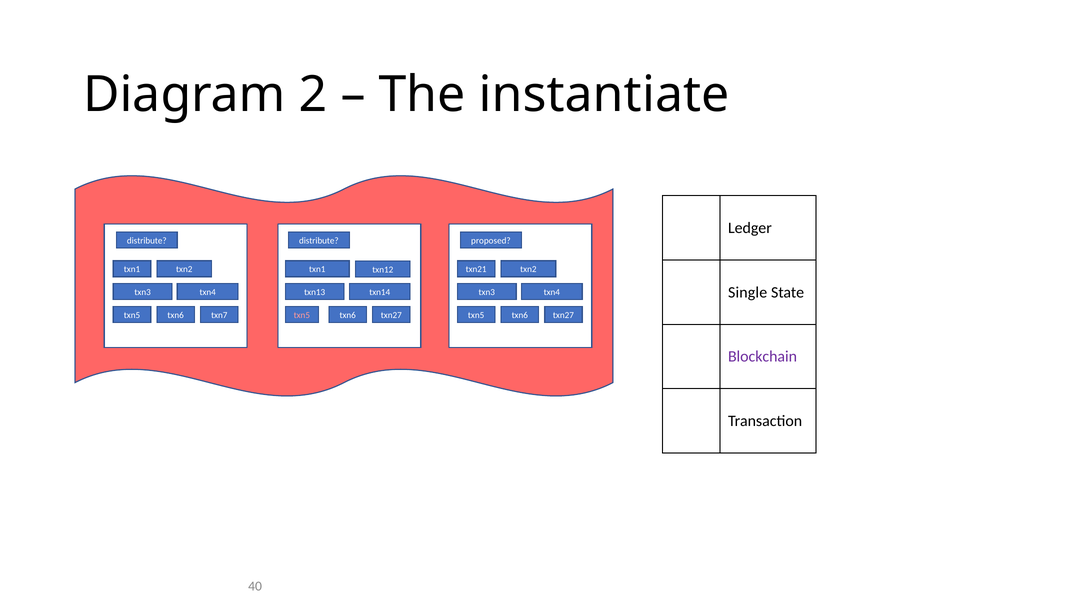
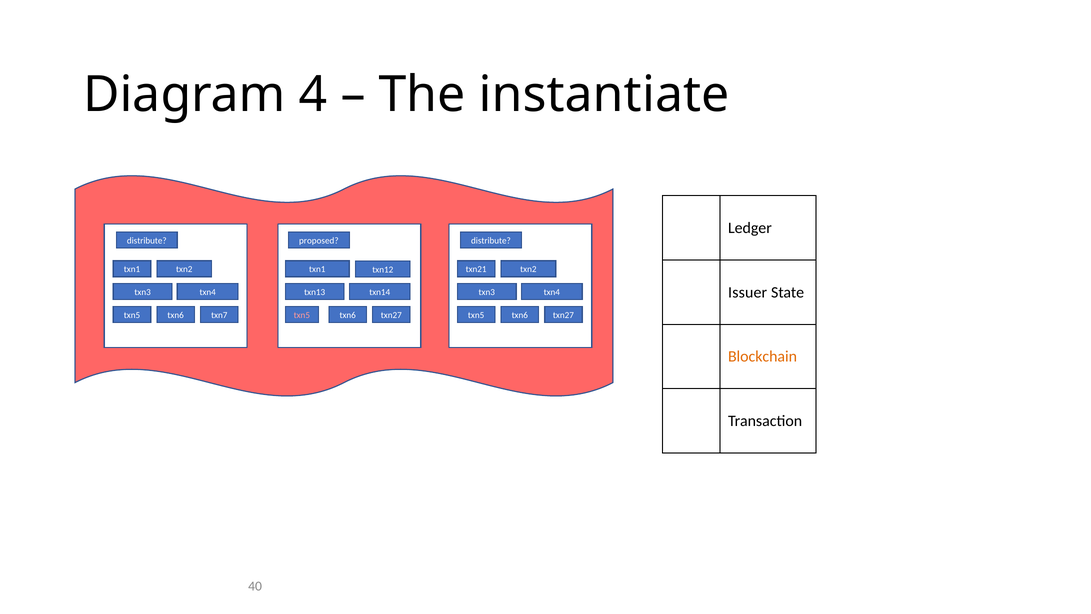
2: 2 -> 4
distribute at (319, 241): distribute -> proposed
proposed at (491, 241): proposed -> distribute
Single: Single -> Issuer
Blockchain colour: purple -> orange
